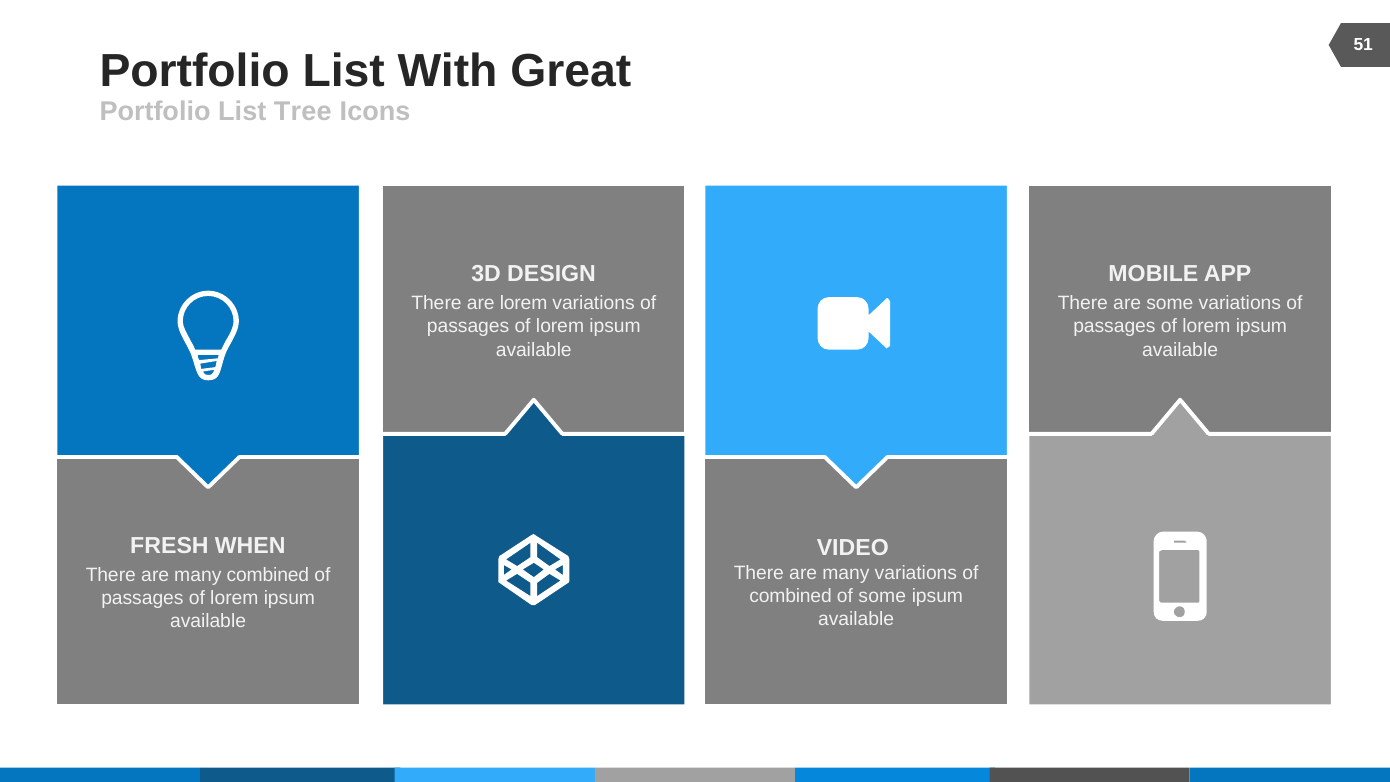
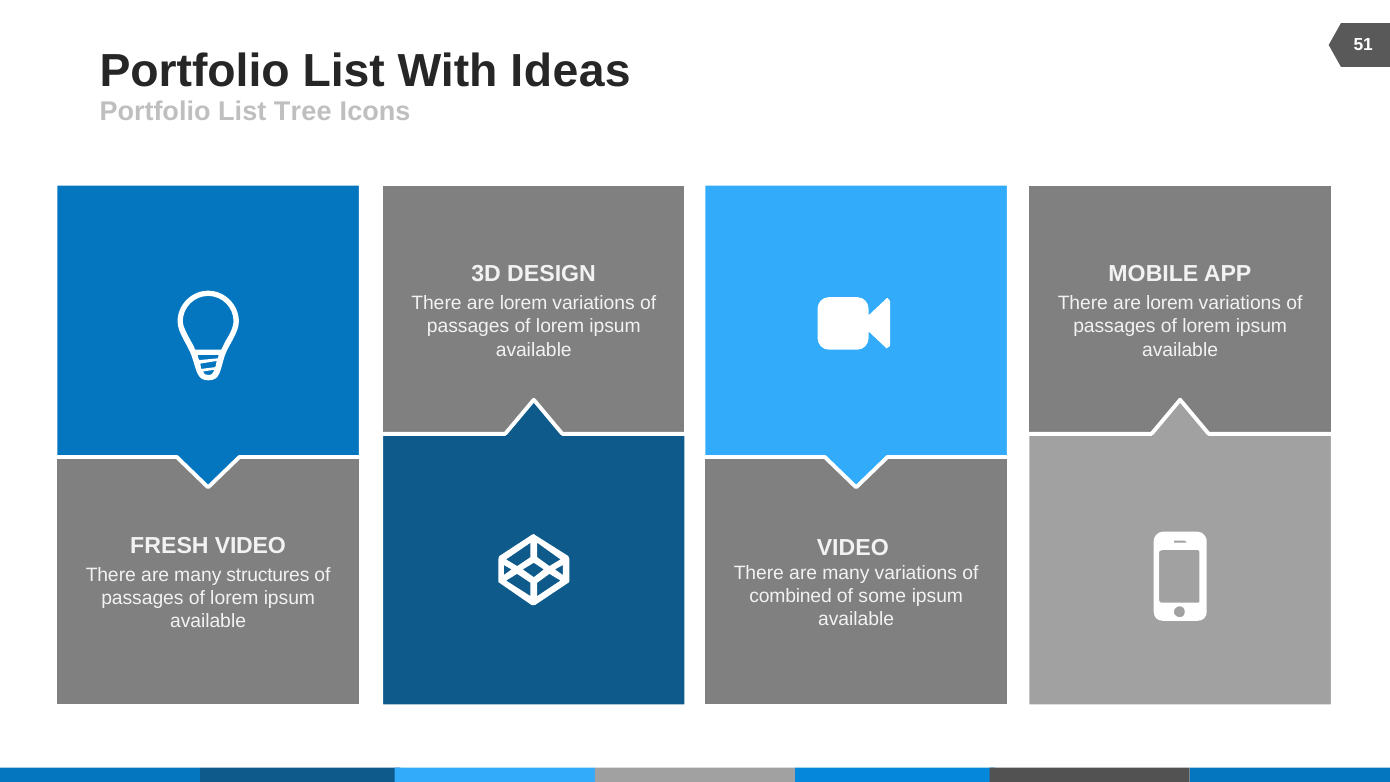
Great: Great -> Ideas
some at (1170, 303): some -> lorem
FRESH WHEN: WHEN -> VIDEO
many combined: combined -> structures
